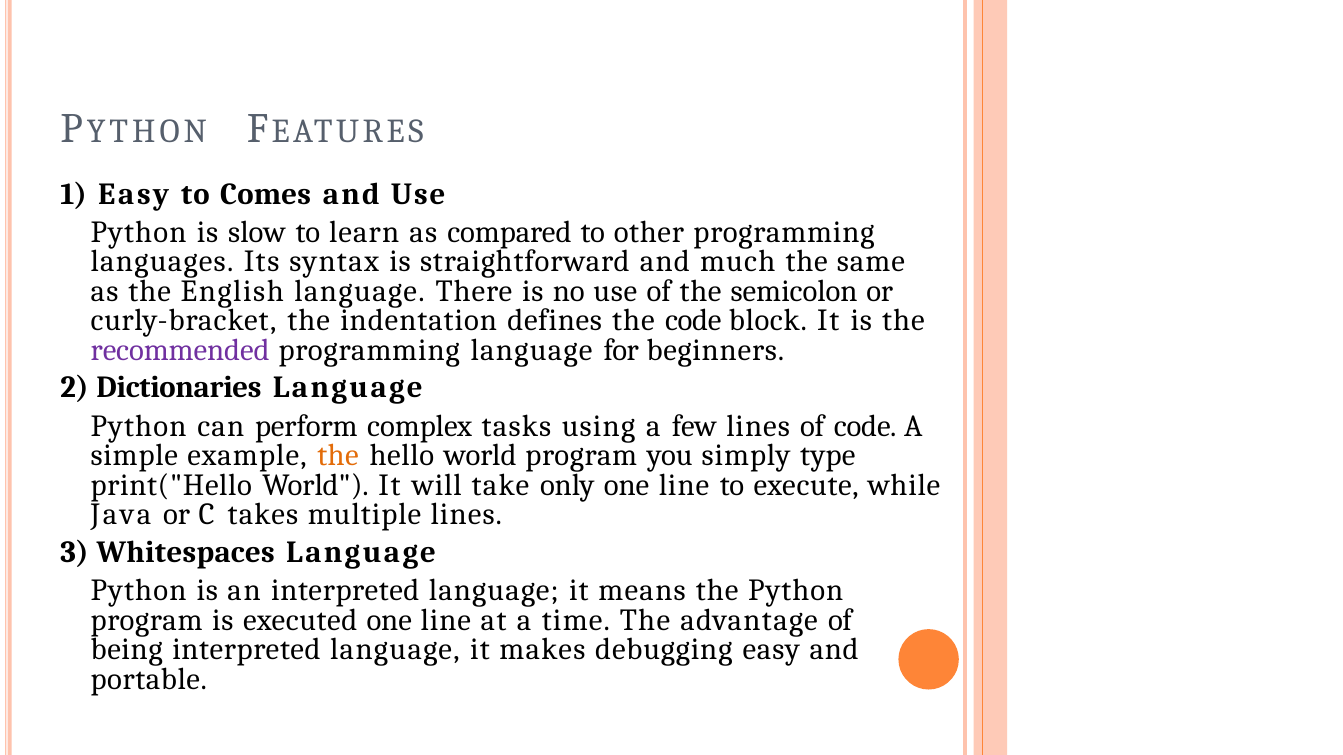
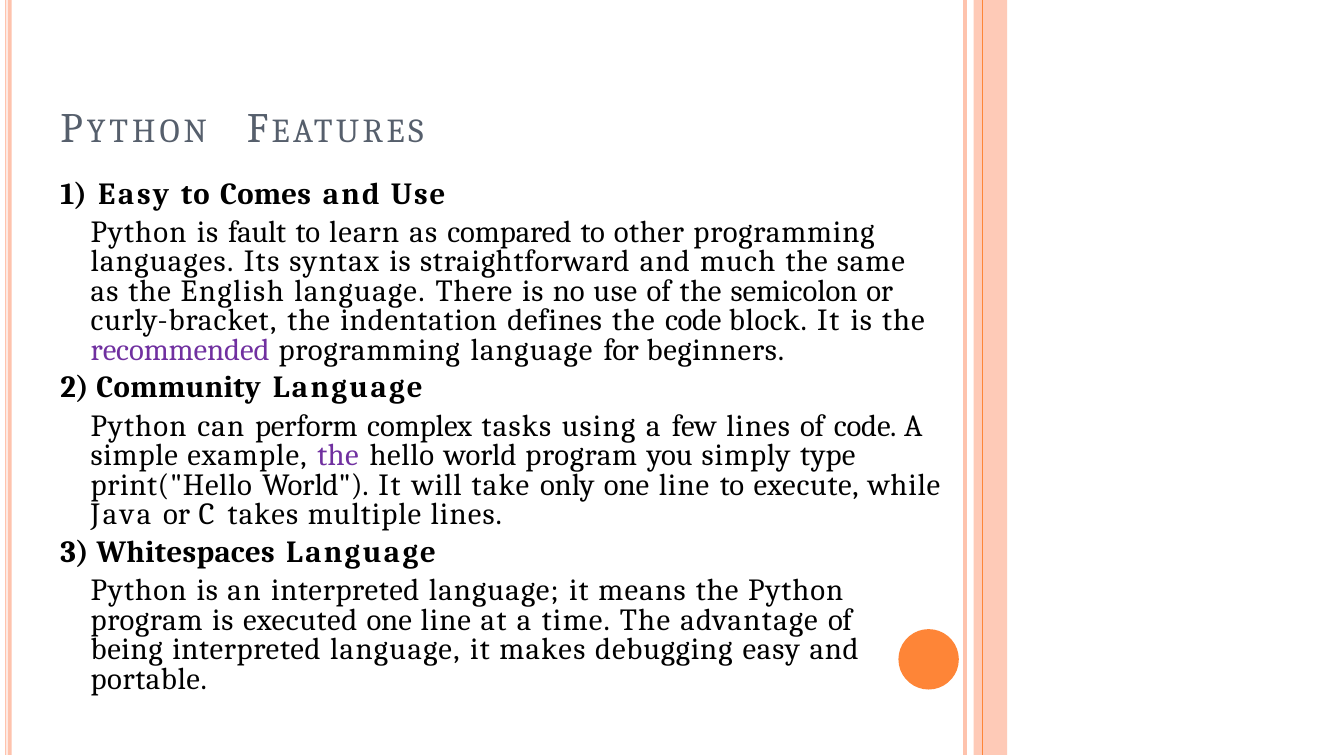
slow: slow -> fault
Dictionaries: Dictionaries -> Community
the at (338, 456) colour: orange -> purple
